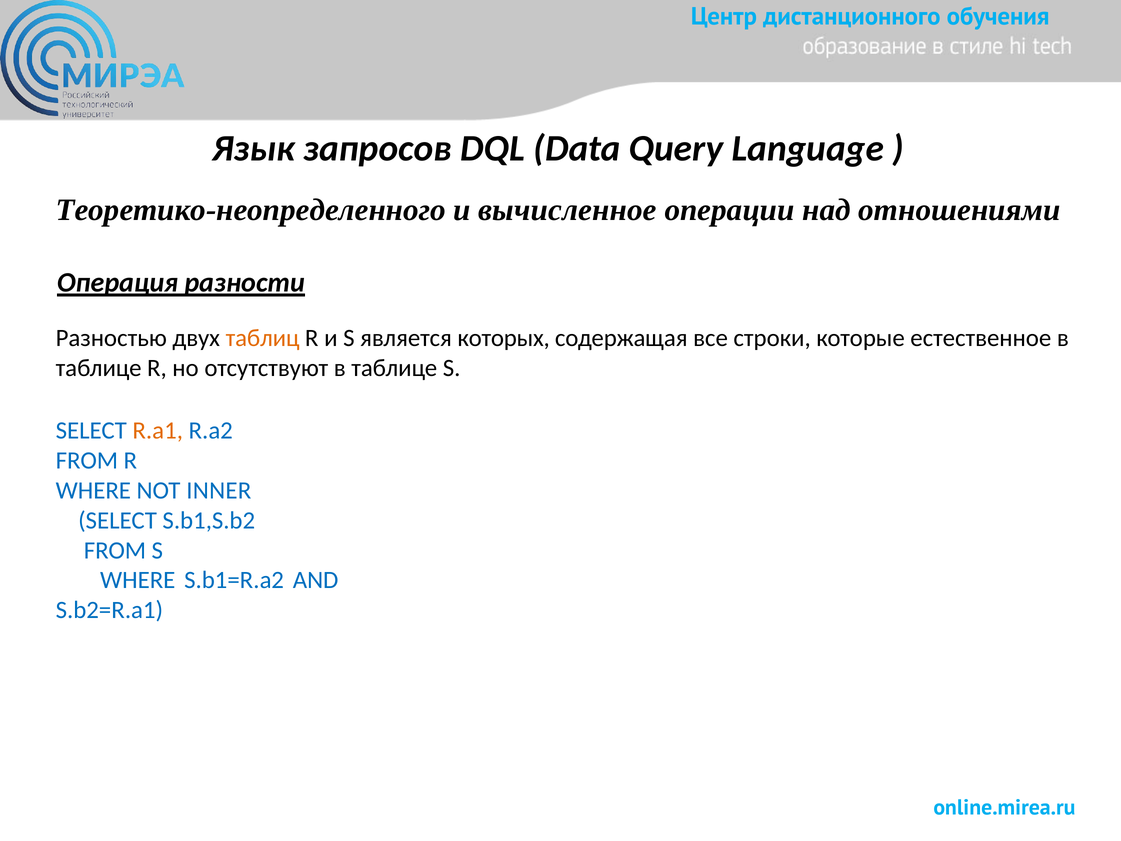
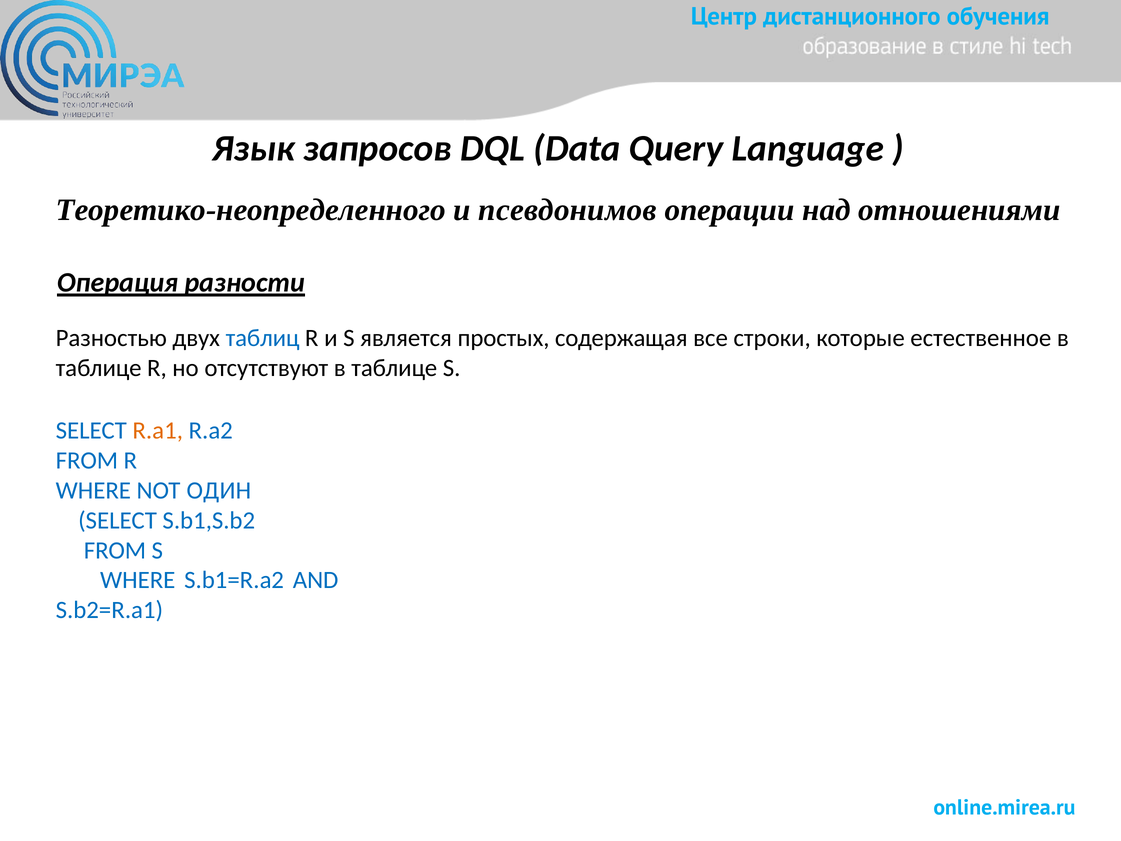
вычисленное: вычисленное -> псевдонимов
таблиц colour: orange -> blue
которых: которых -> простых
INNER: INNER -> ОДИН
